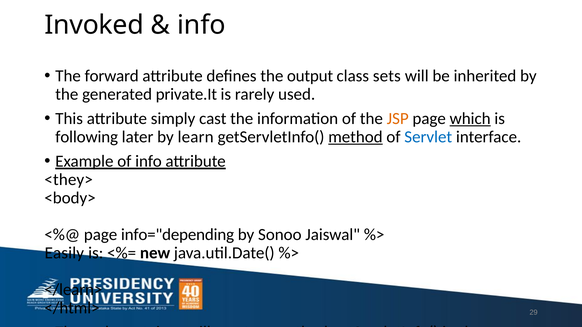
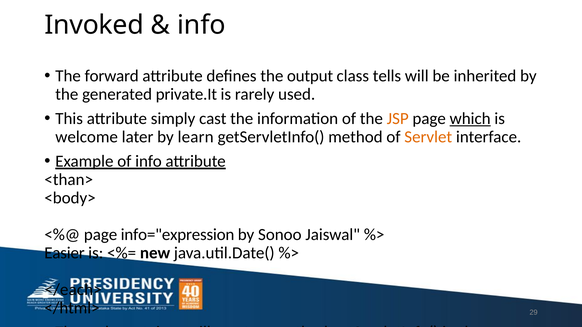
sets: sets -> tells
following: following -> welcome
method at (355, 137) underline: present -> none
Servlet colour: blue -> orange
<they>: <they> -> <than>
info="depending: info="depending -> info="expression
Easily: Easily -> Easier
</learn>: </learn> -> </each>
